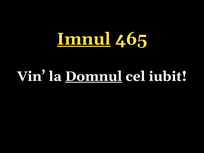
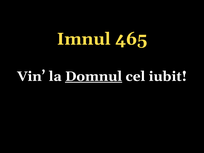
Imnul underline: present -> none
